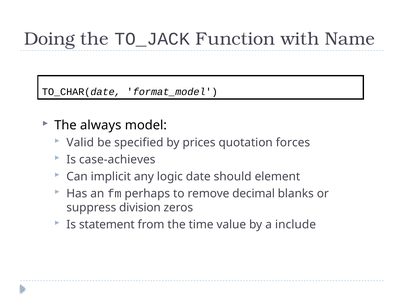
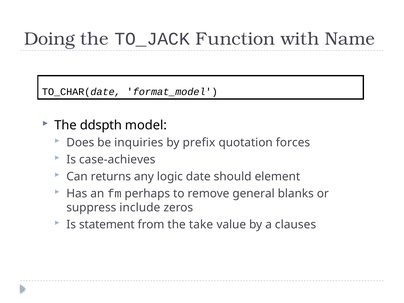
always: always -> ddspth
Valid: Valid -> Does
specified: specified -> inquiries
prices: prices -> prefix
implicit: implicit -> returns
decimal: decimal -> general
division: division -> include
time: time -> take
include: include -> clauses
